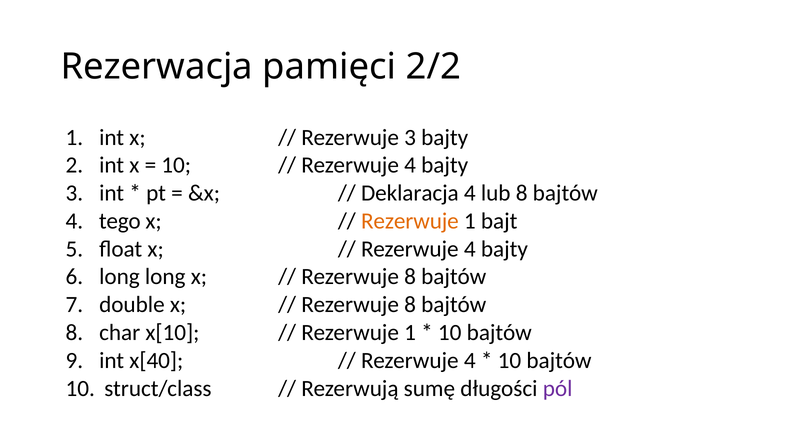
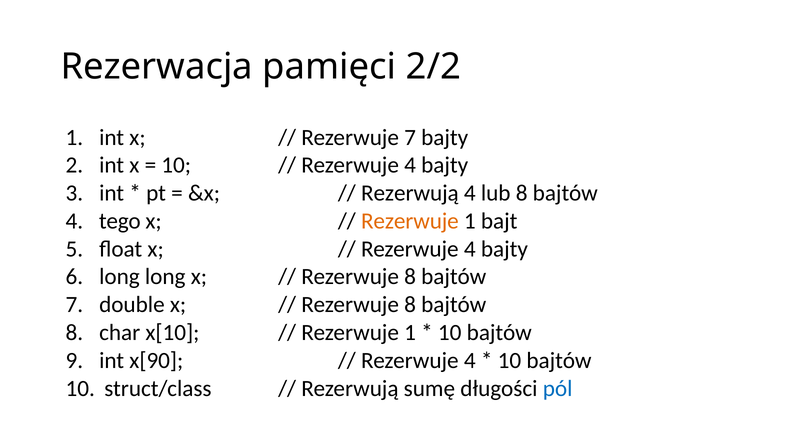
Rezerwuje 3: 3 -> 7
Deklaracja at (410, 193): Deklaracja -> Rezerwują
x[40: x[40 -> x[90
pól colour: purple -> blue
